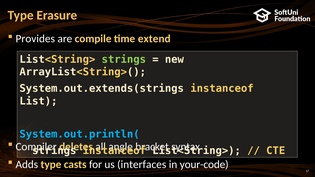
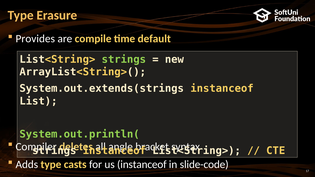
extend: extend -> default
System.out.println( colour: light blue -> light green
us interfaces: interfaces -> instanceof
your-code: your-code -> slide-code
